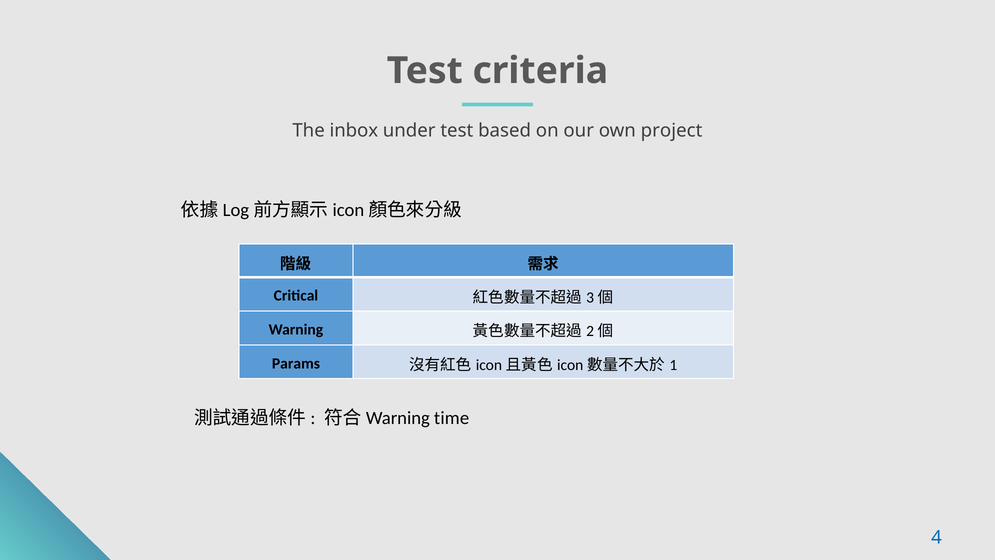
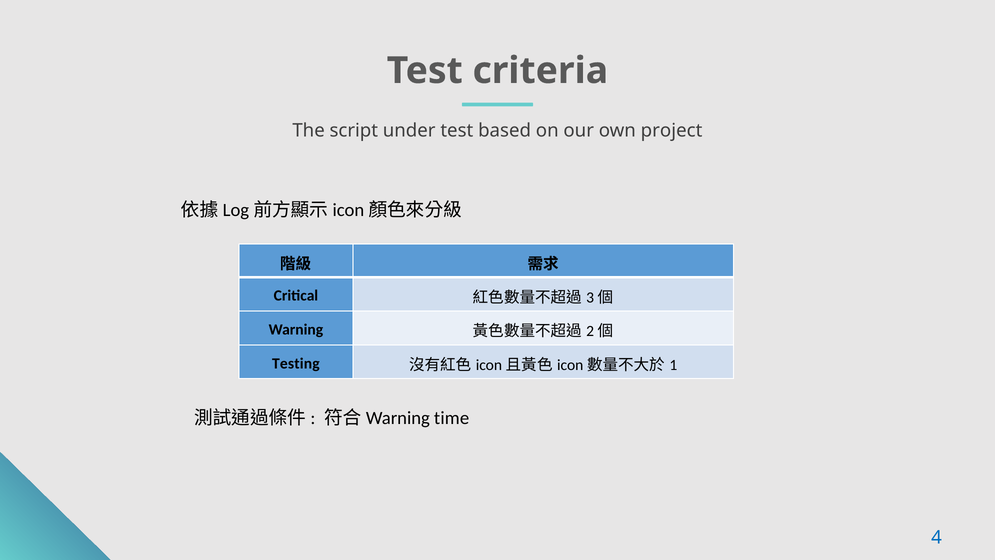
inbox: inbox -> script
Params: Params -> Testing
